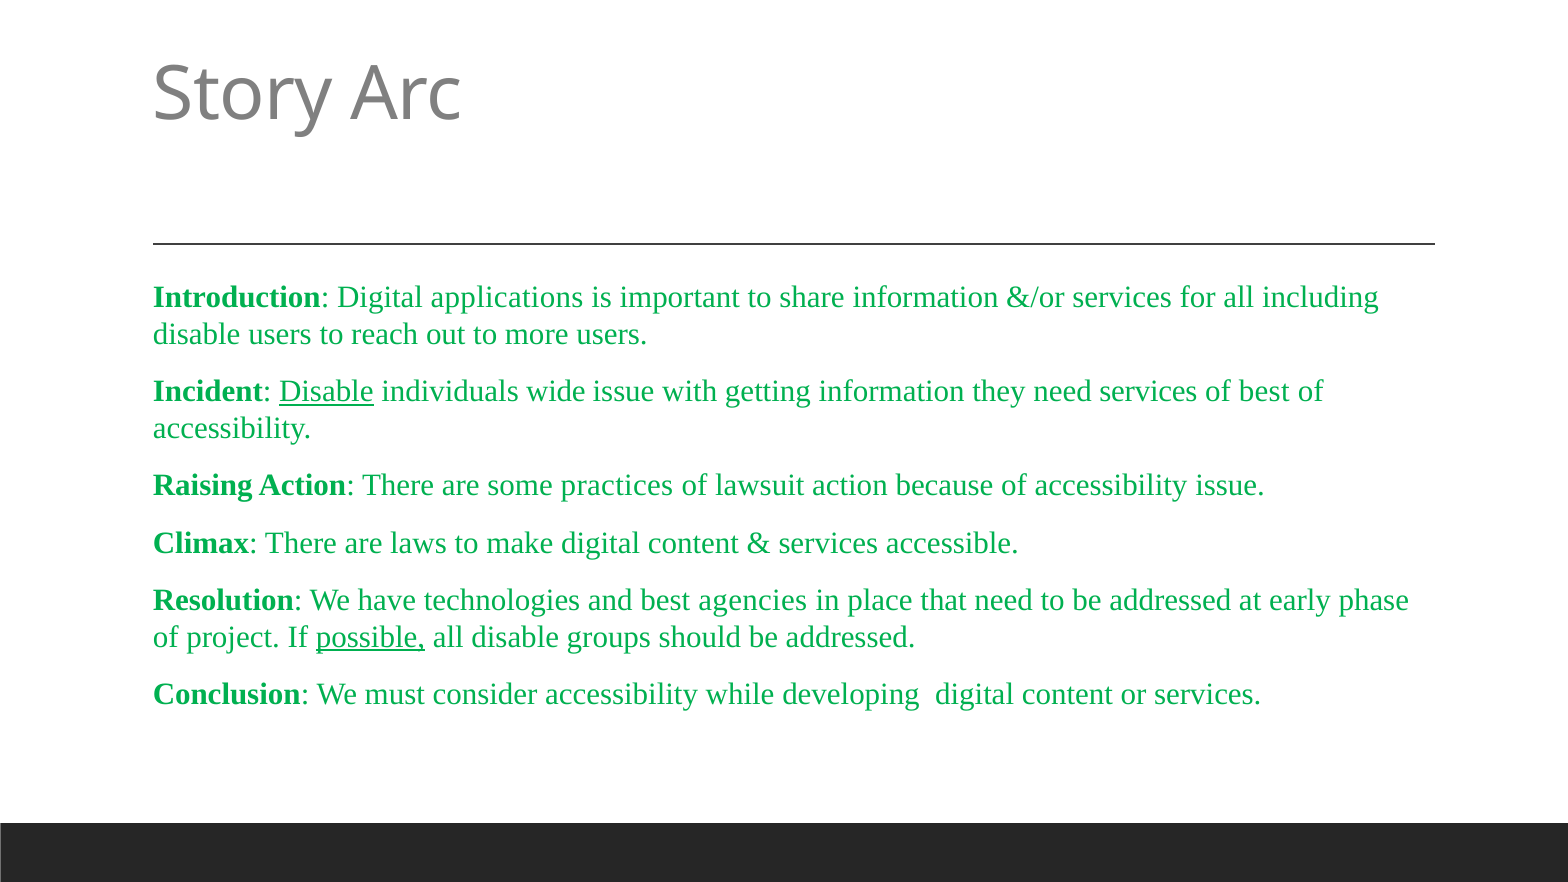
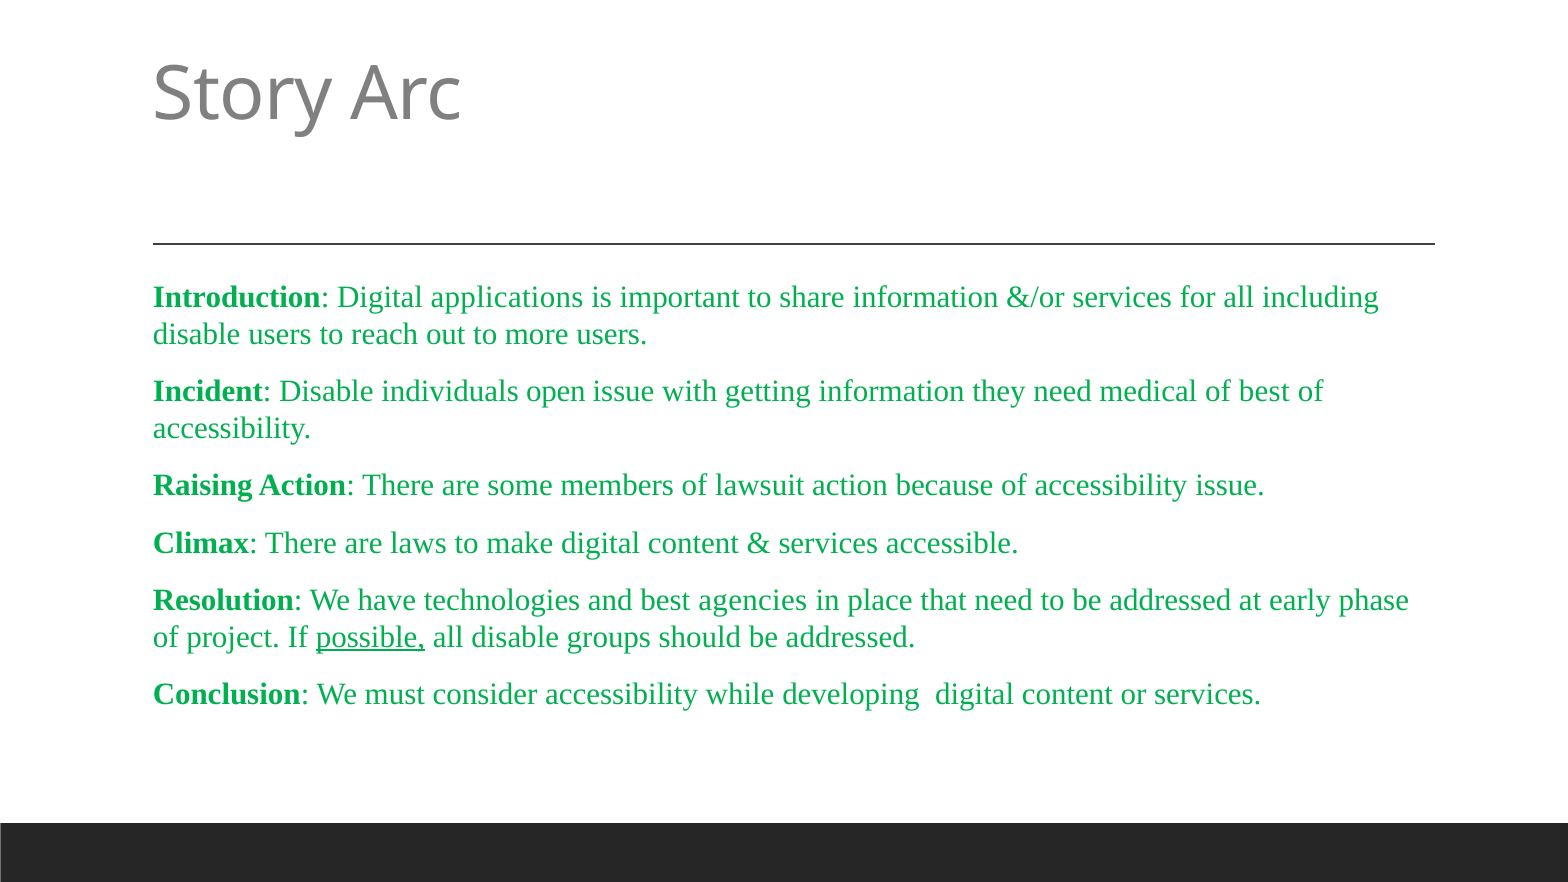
Disable at (326, 391) underline: present -> none
wide: wide -> open
need services: services -> medical
practices: practices -> members
